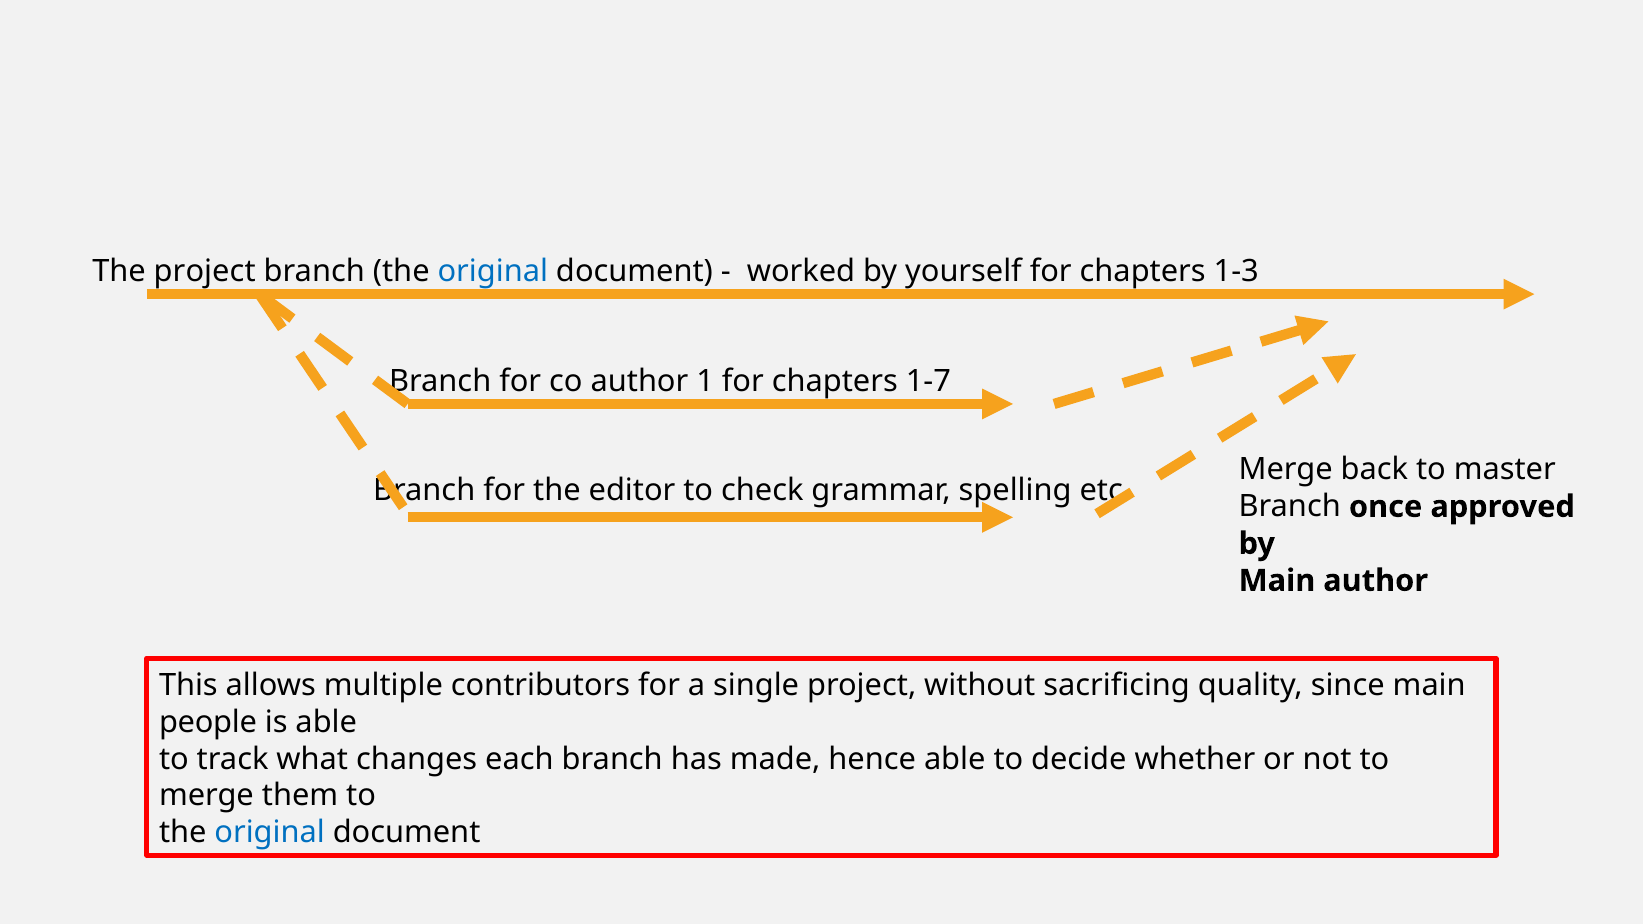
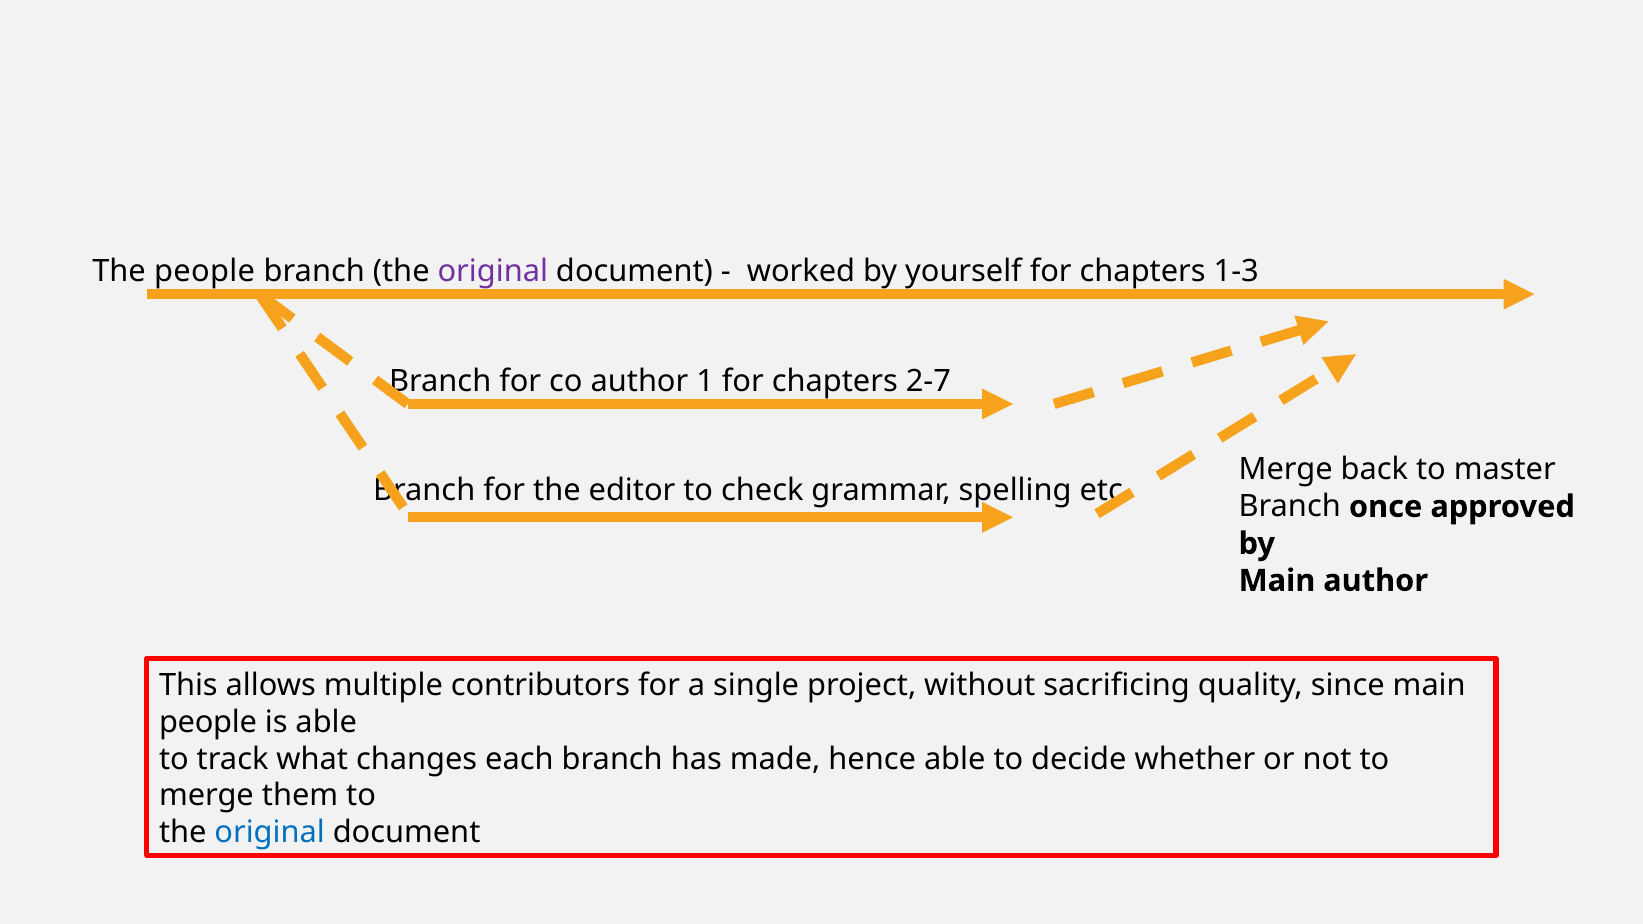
The project: project -> people
original at (493, 271) colour: blue -> purple
1-7: 1-7 -> 2-7
